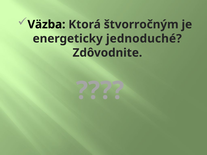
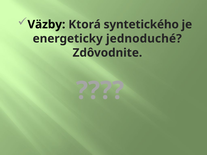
Väzba: Väzba -> Väzby
štvorročným: štvorročným -> syntetického
